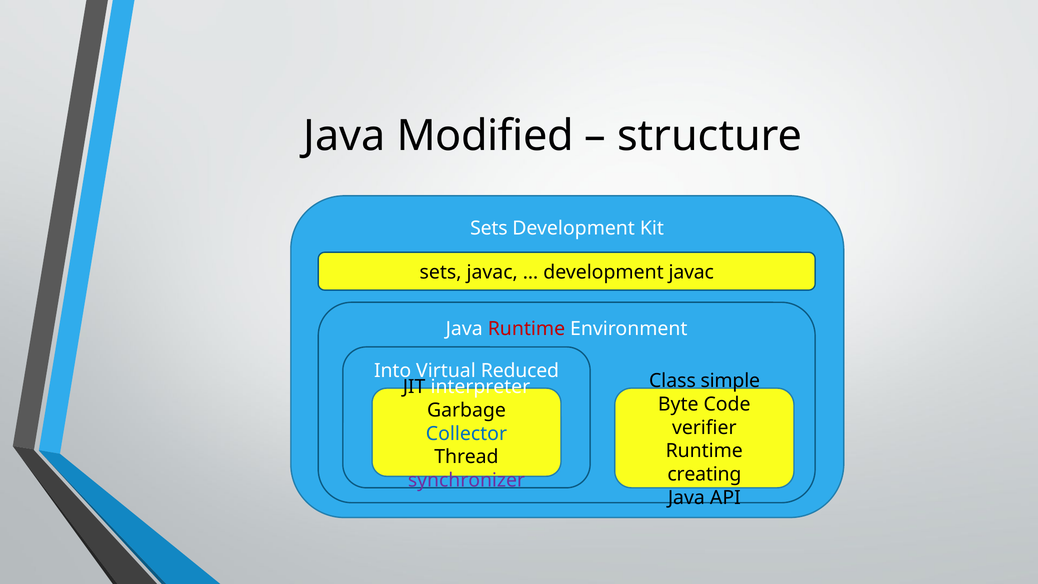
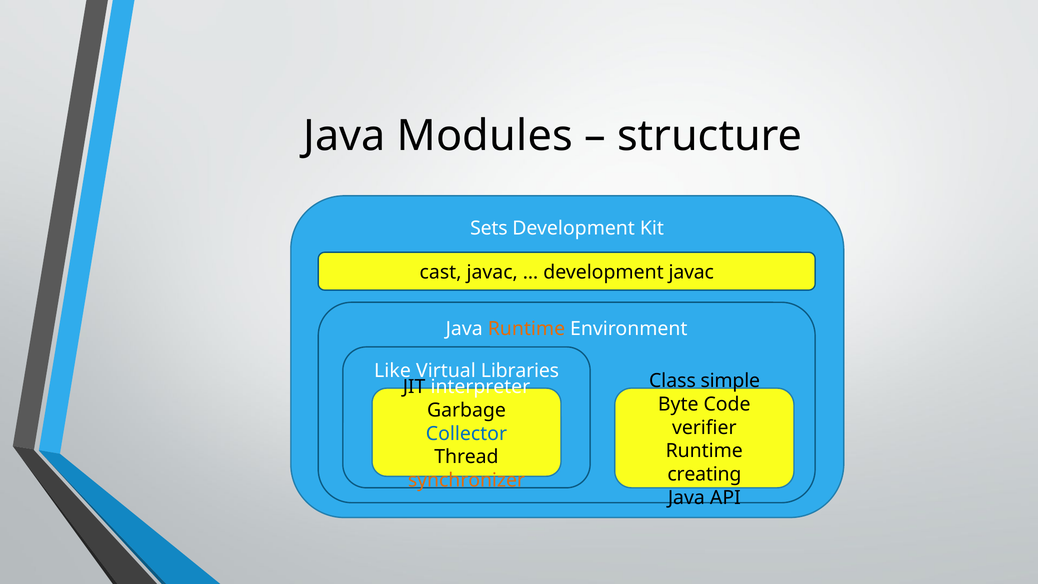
Modified: Modified -> Modules
sets at (441, 272): sets -> cast
Runtime at (526, 329) colour: red -> orange
Into: Into -> Like
Reduced: Reduced -> Libraries
synchronizer colour: purple -> orange
